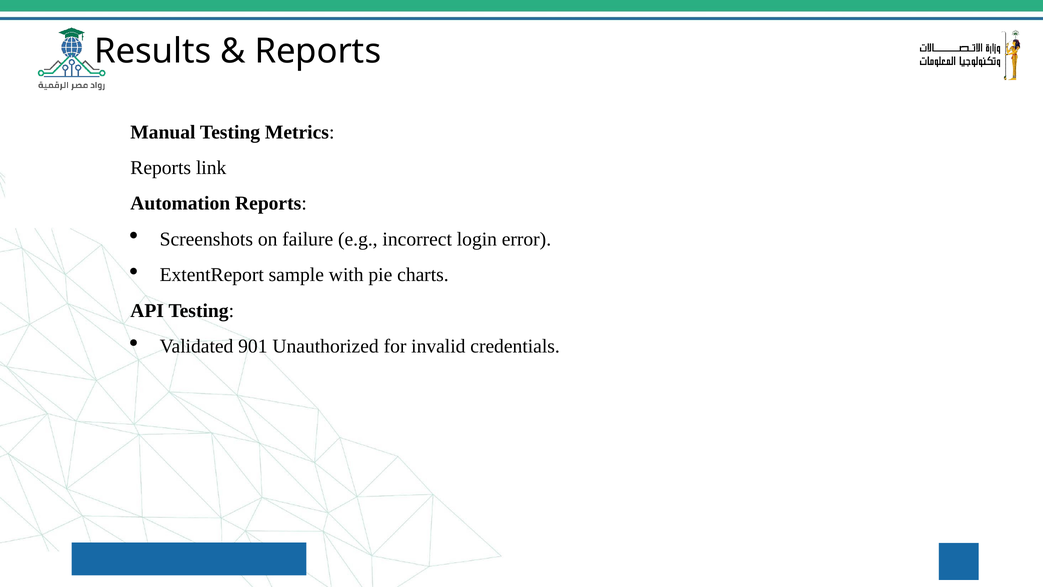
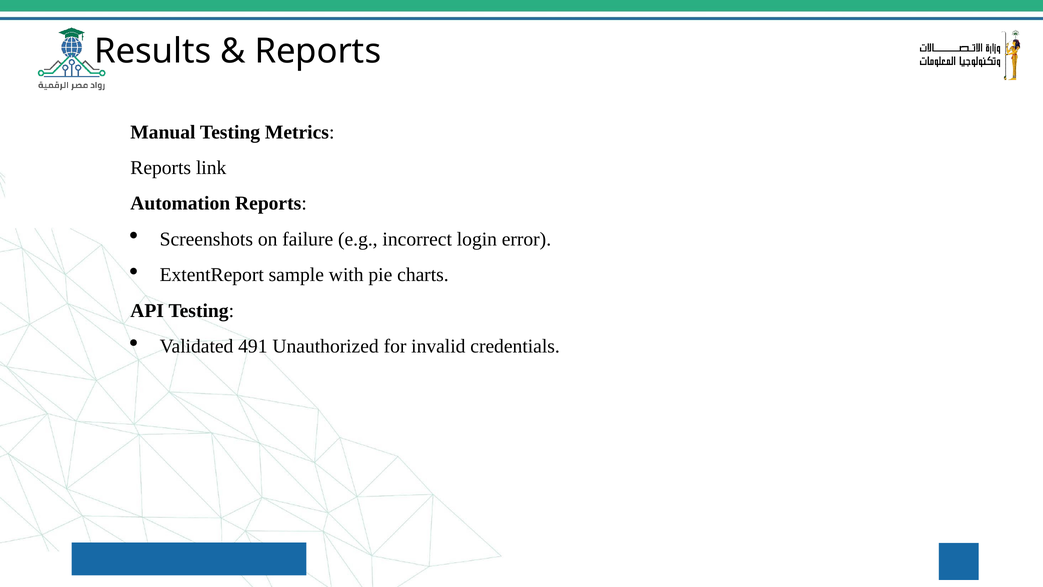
901: 901 -> 491
